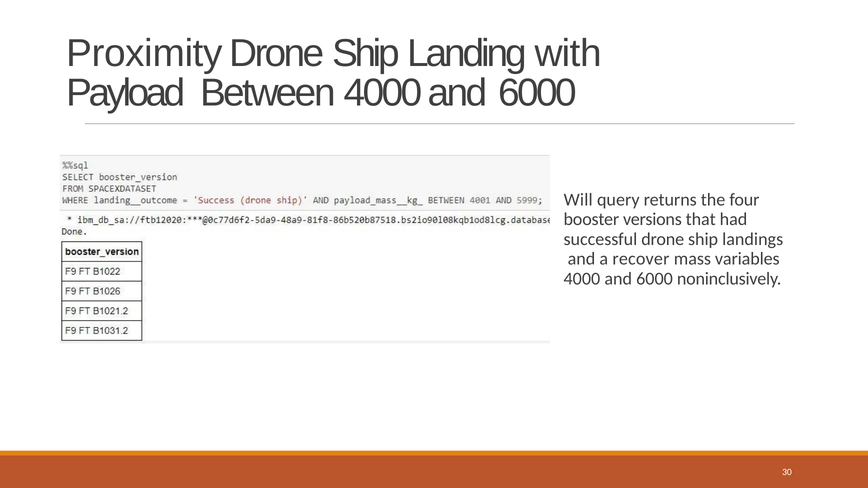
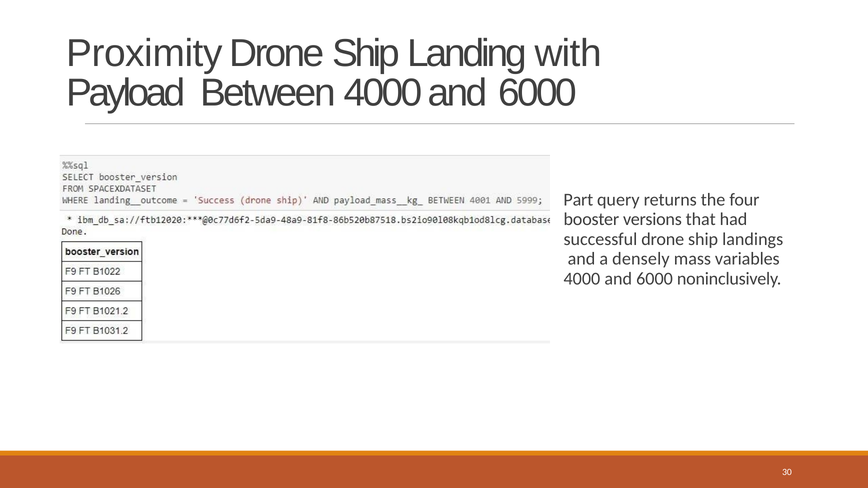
Will: Will -> Part
recover: recover -> densely
